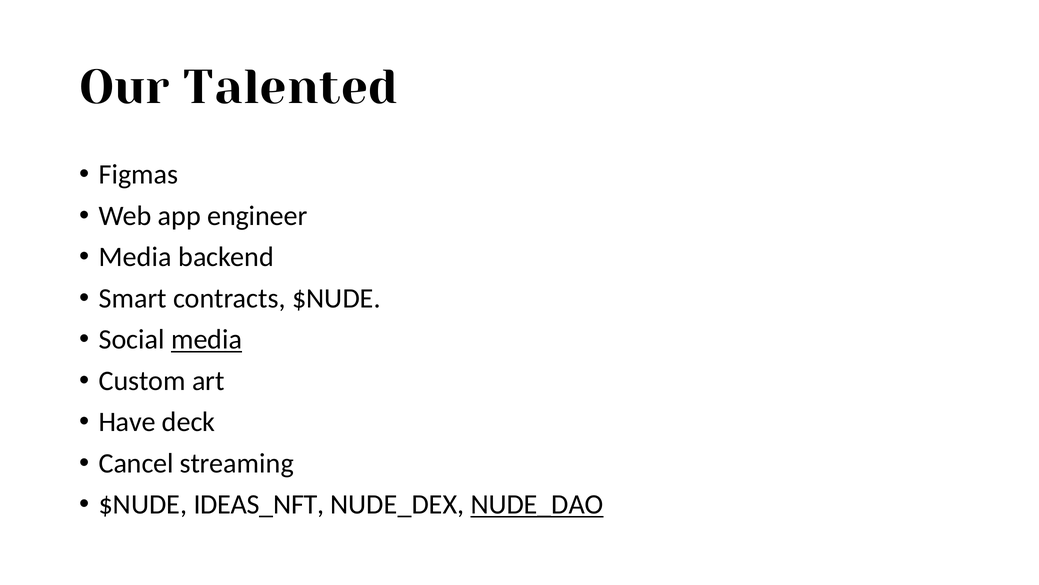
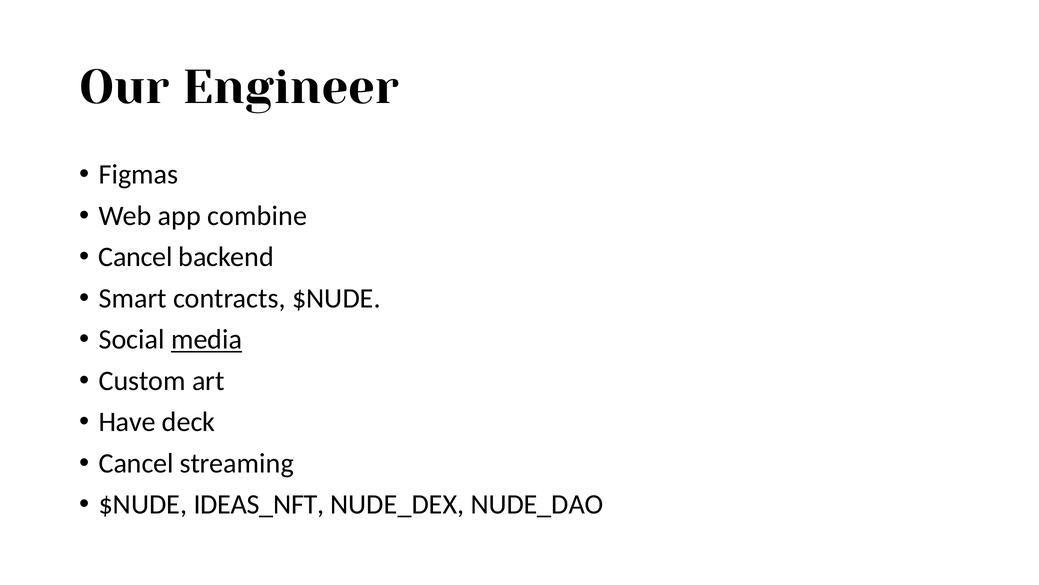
Talented: Talented -> Engineer
engineer: engineer -> combine
Media at (135, 257): Media -> Cancel
NUDE_DAO underline: present -> none
